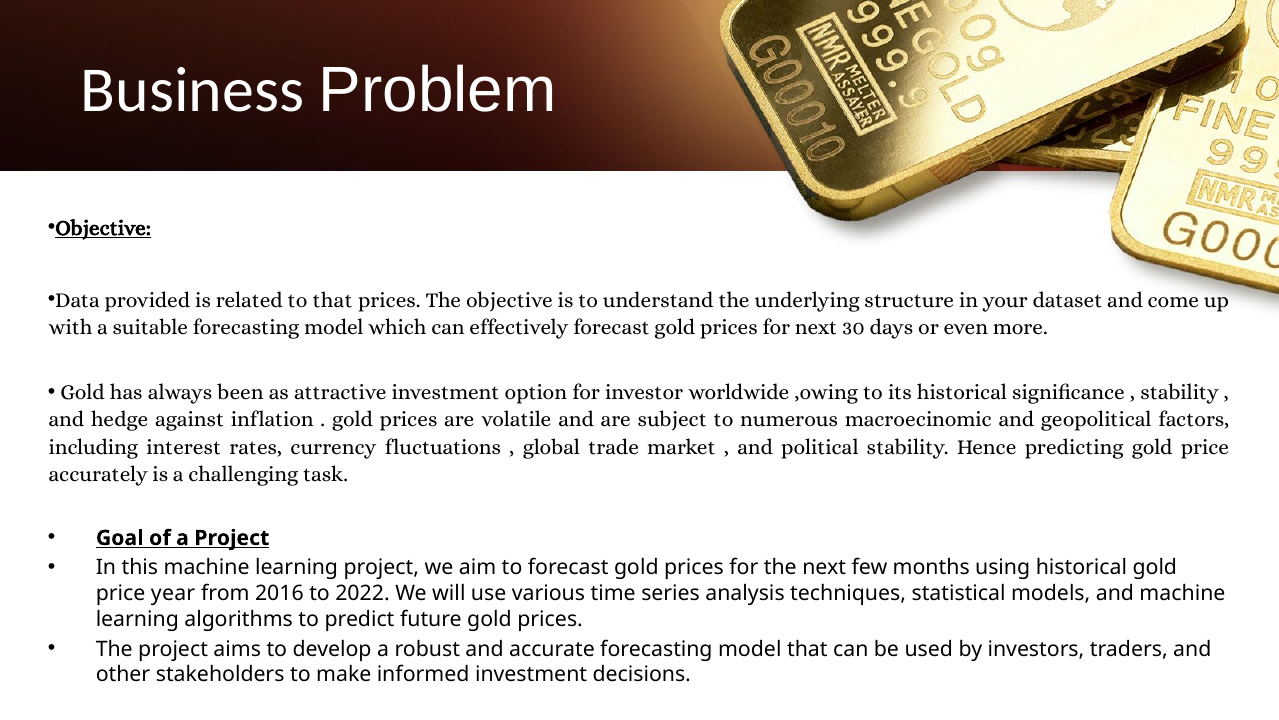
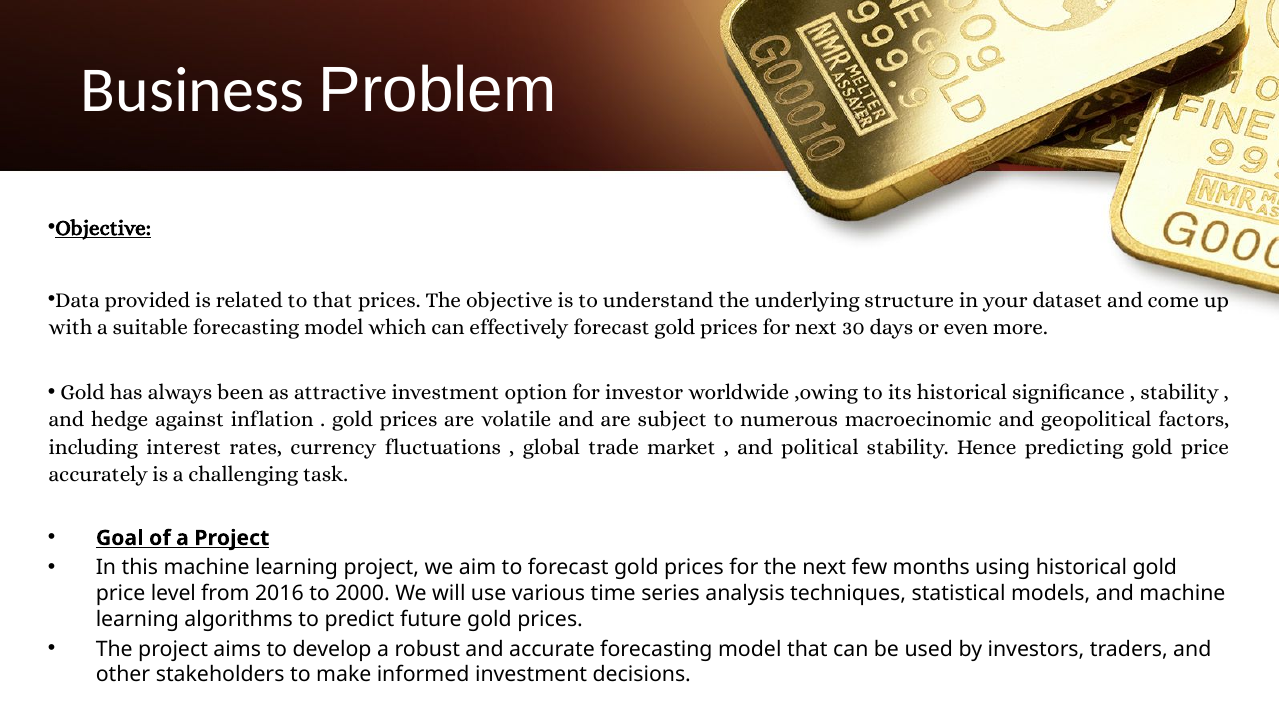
year: year -> level
2022: 2022 -> 2000
